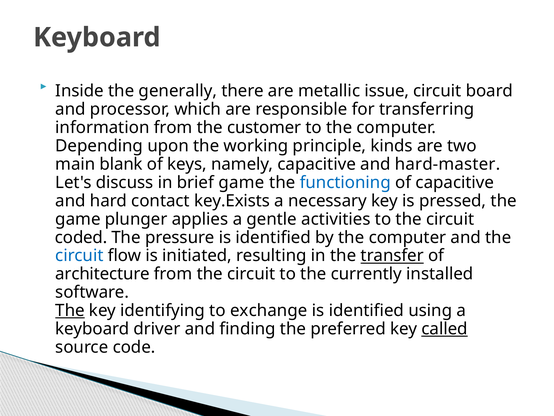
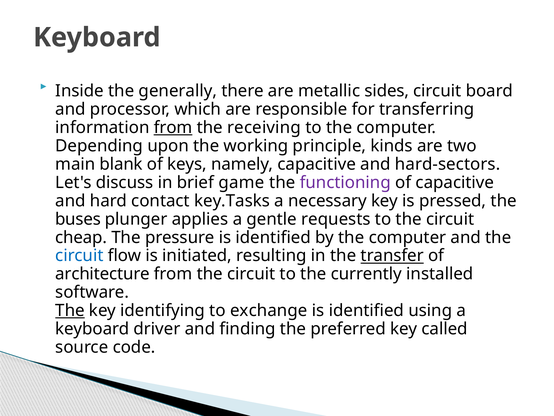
issue: issue -> sides
from at (173, 127) underline: none -> present
customer: customer -> receiving
hard-master: hard-master -> hard-sectors
functioning colour: blue -> purple
key.Exists: key.Exists -> key.Tasks
game at (78, 219): game -> buses
activities: activities -> requests
coded: coded -> cheap
called underline: present -> none
